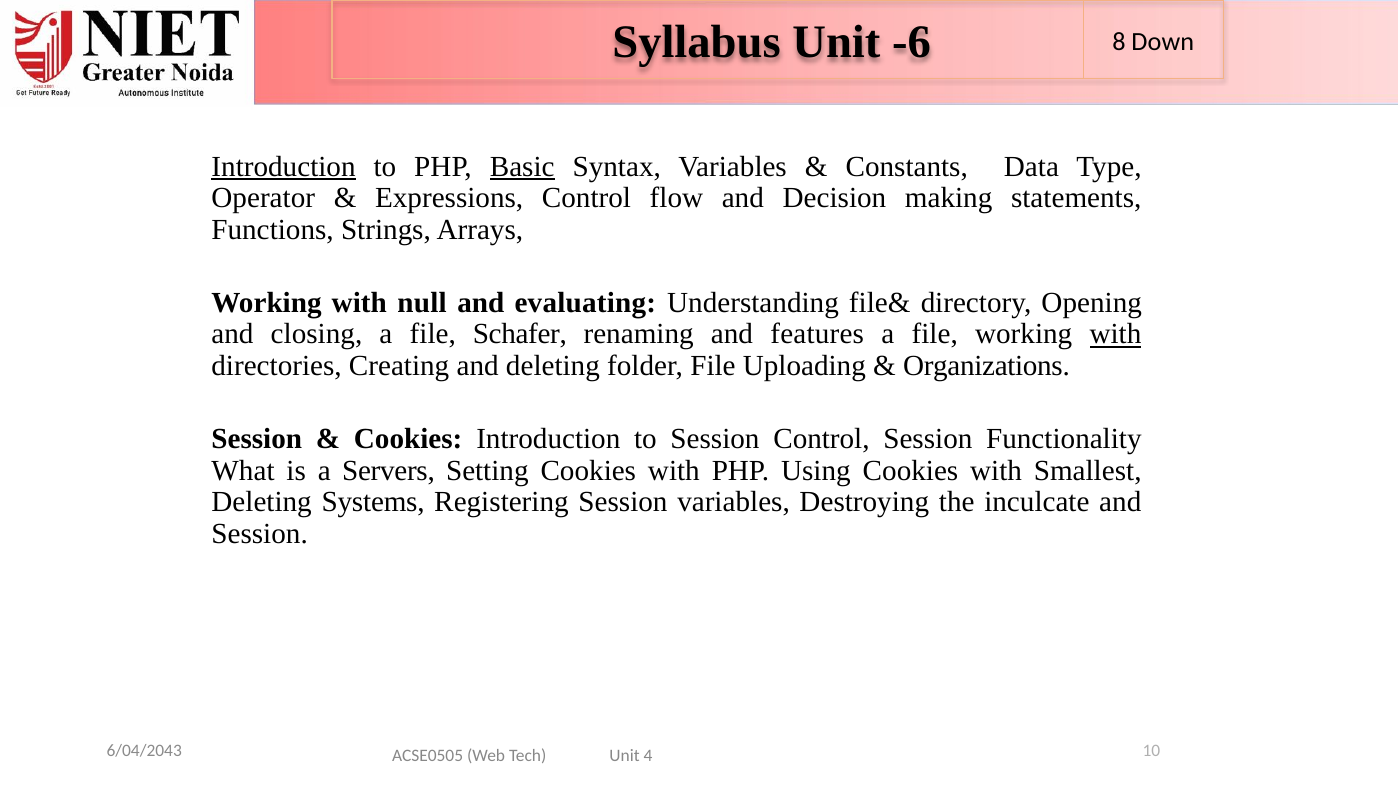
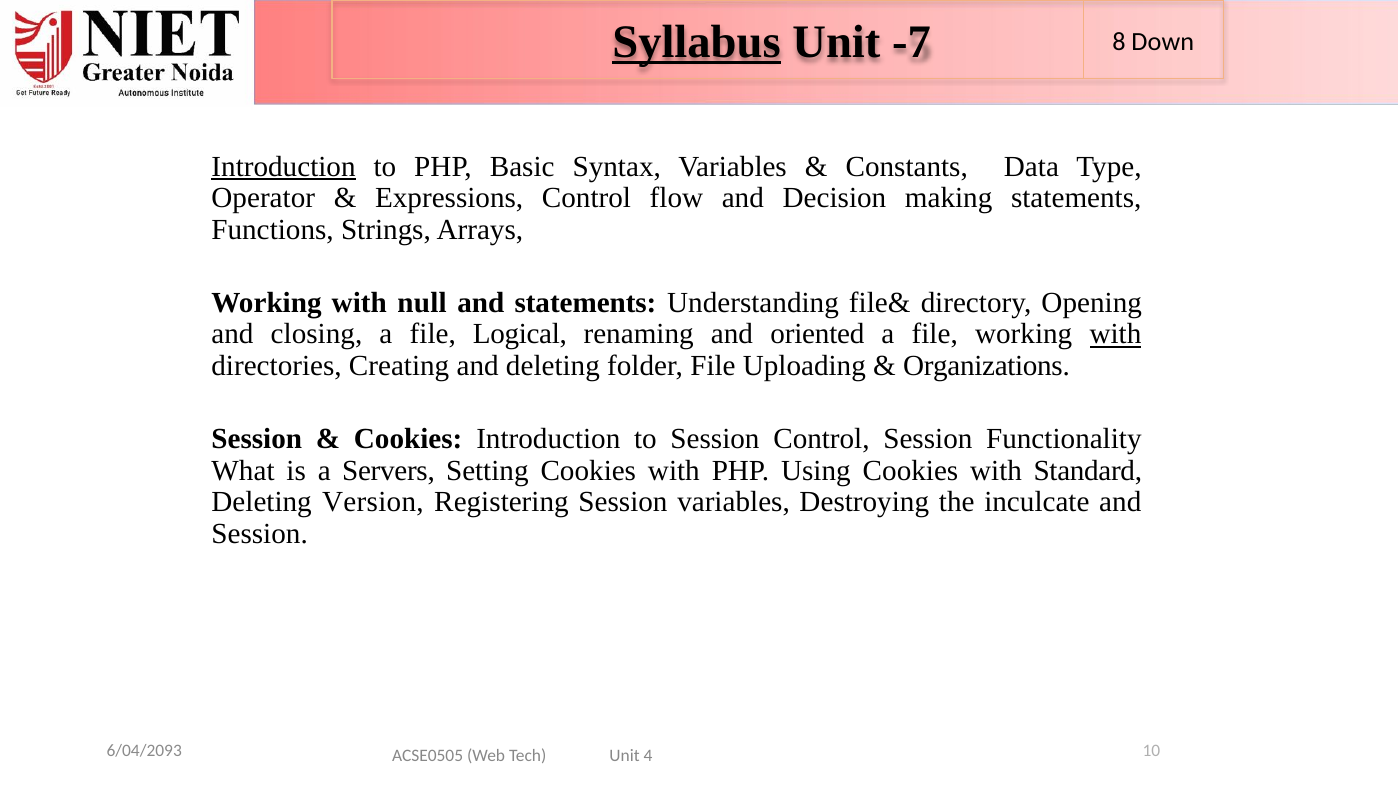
Syllabus underline: none -> present
-6: -6 -> -7
Basic underline: present -> none
and evaluating: evaluating -> statements
Schafer: Schafer -> Logical
features: features -> oriented
Smallest: Smallest -> Standard
Systems: Systems -> Version
6/04/2043: 6/04/2043 -> 6/04/2093
